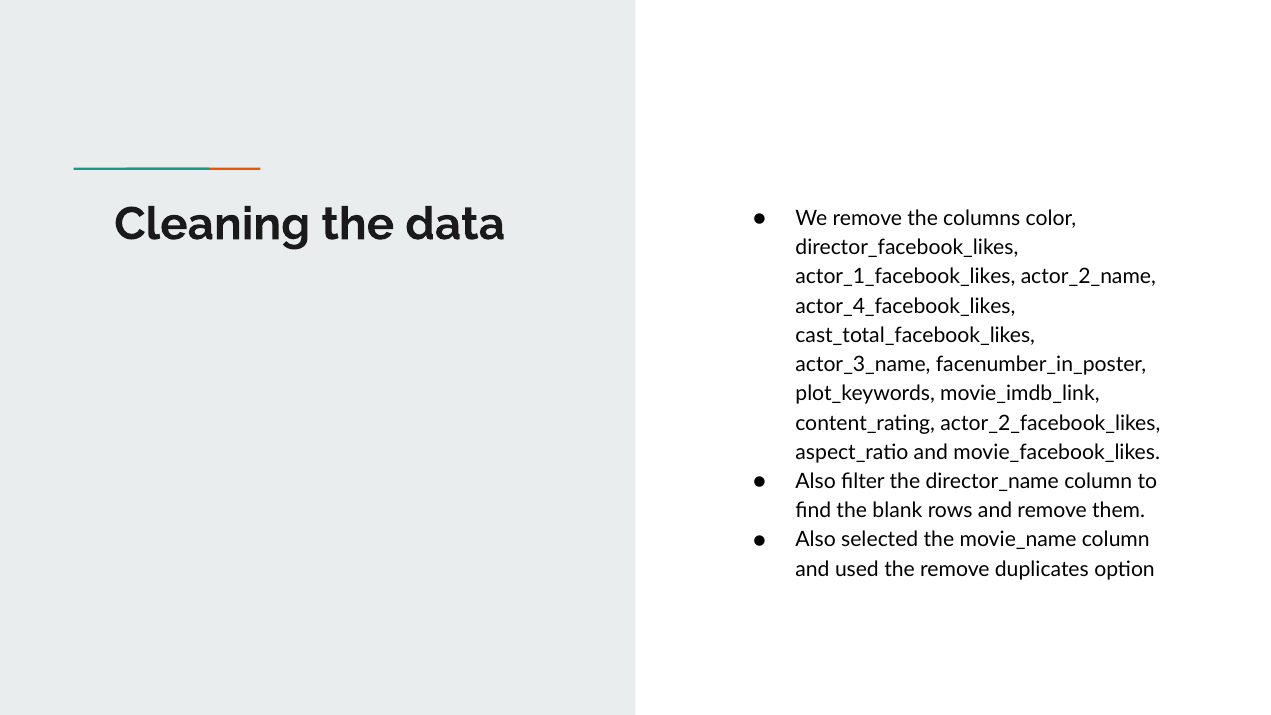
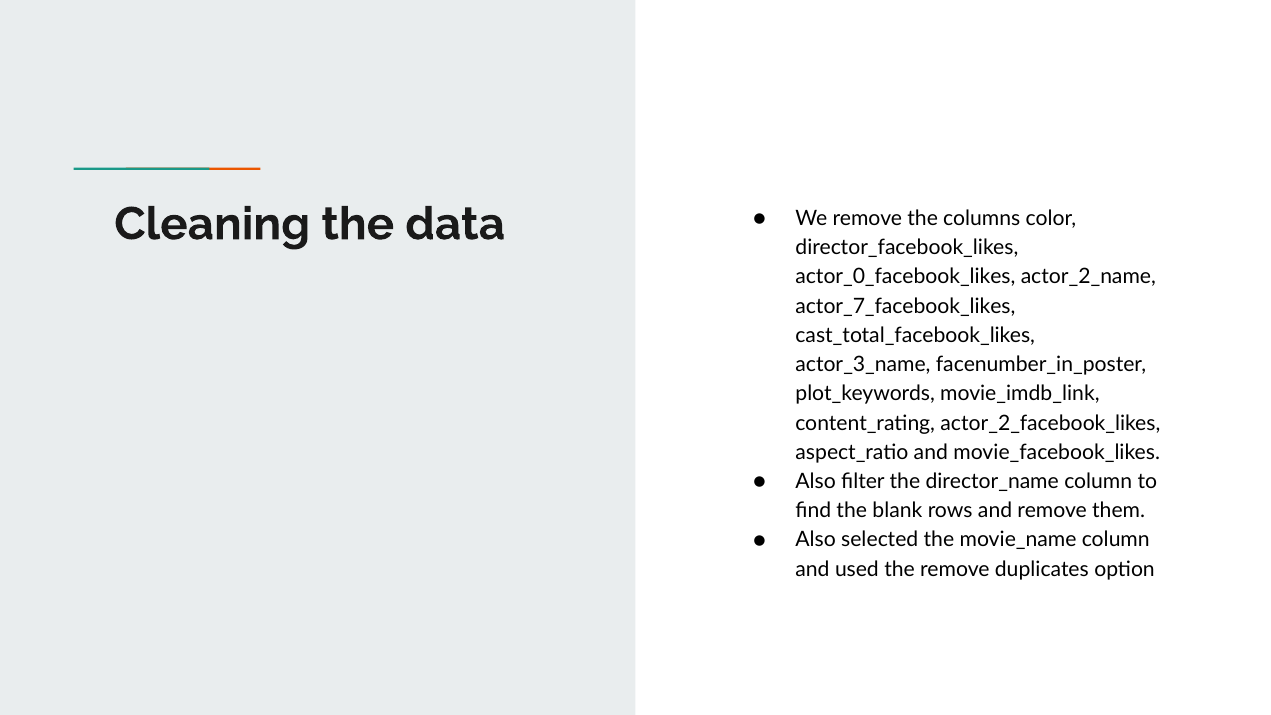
actor_1_facebook_likes: actor_1_facebook_likes -> actor_0_facebook_likes
actor_4_facebook_likes: actor_4_facebook_likes -> actor_7_facebook_likes
